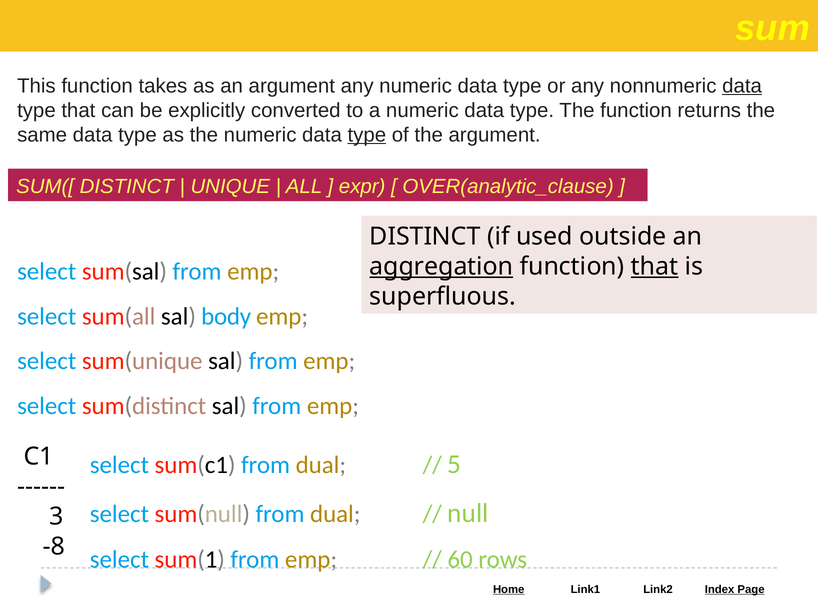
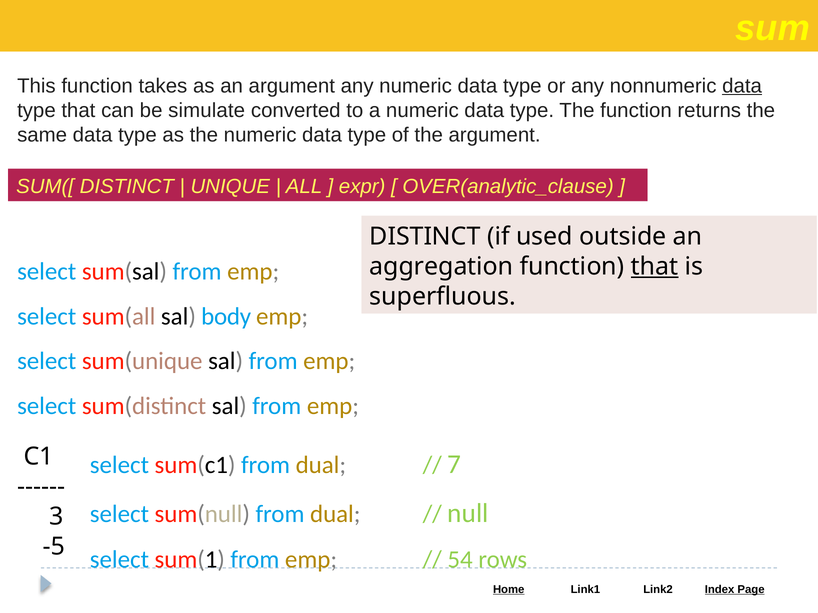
explicitly: explicitly -> simulate
type at (367, 135) underline: present -> none
aggregation underline: present -> none
5: 5 -> 7
-8: -8 -> -5
60: 60 -> 54
